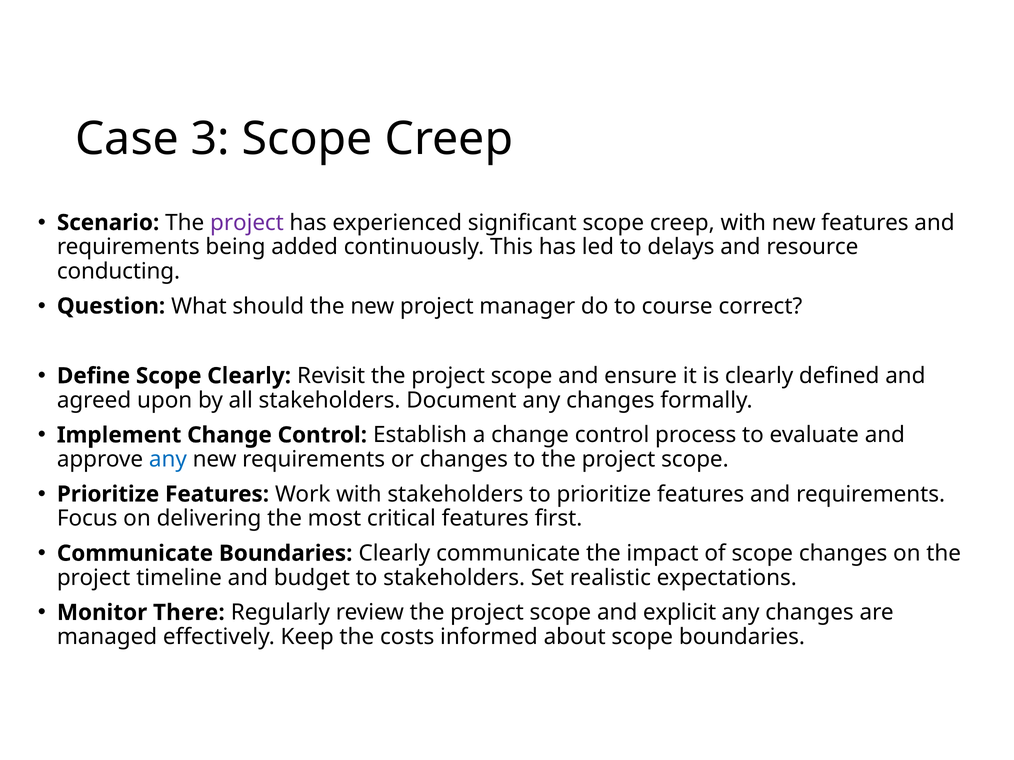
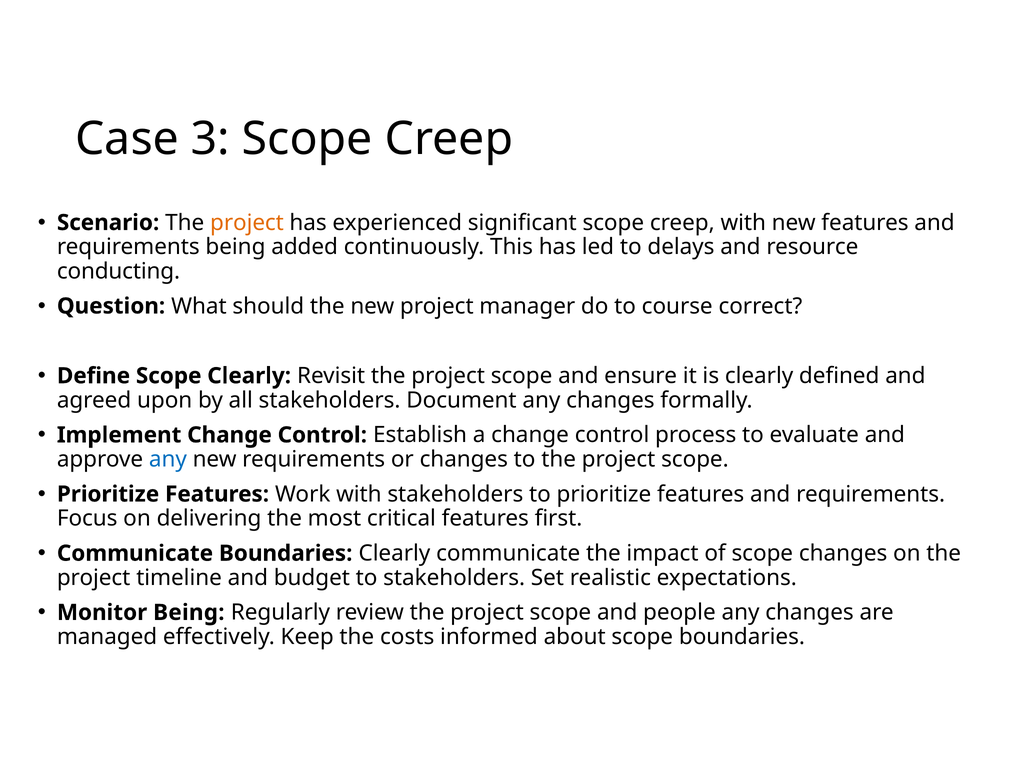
project at (247, 223) colour: purple -> orange
Monitor There: There -> Being
explicit: explicit -> people
